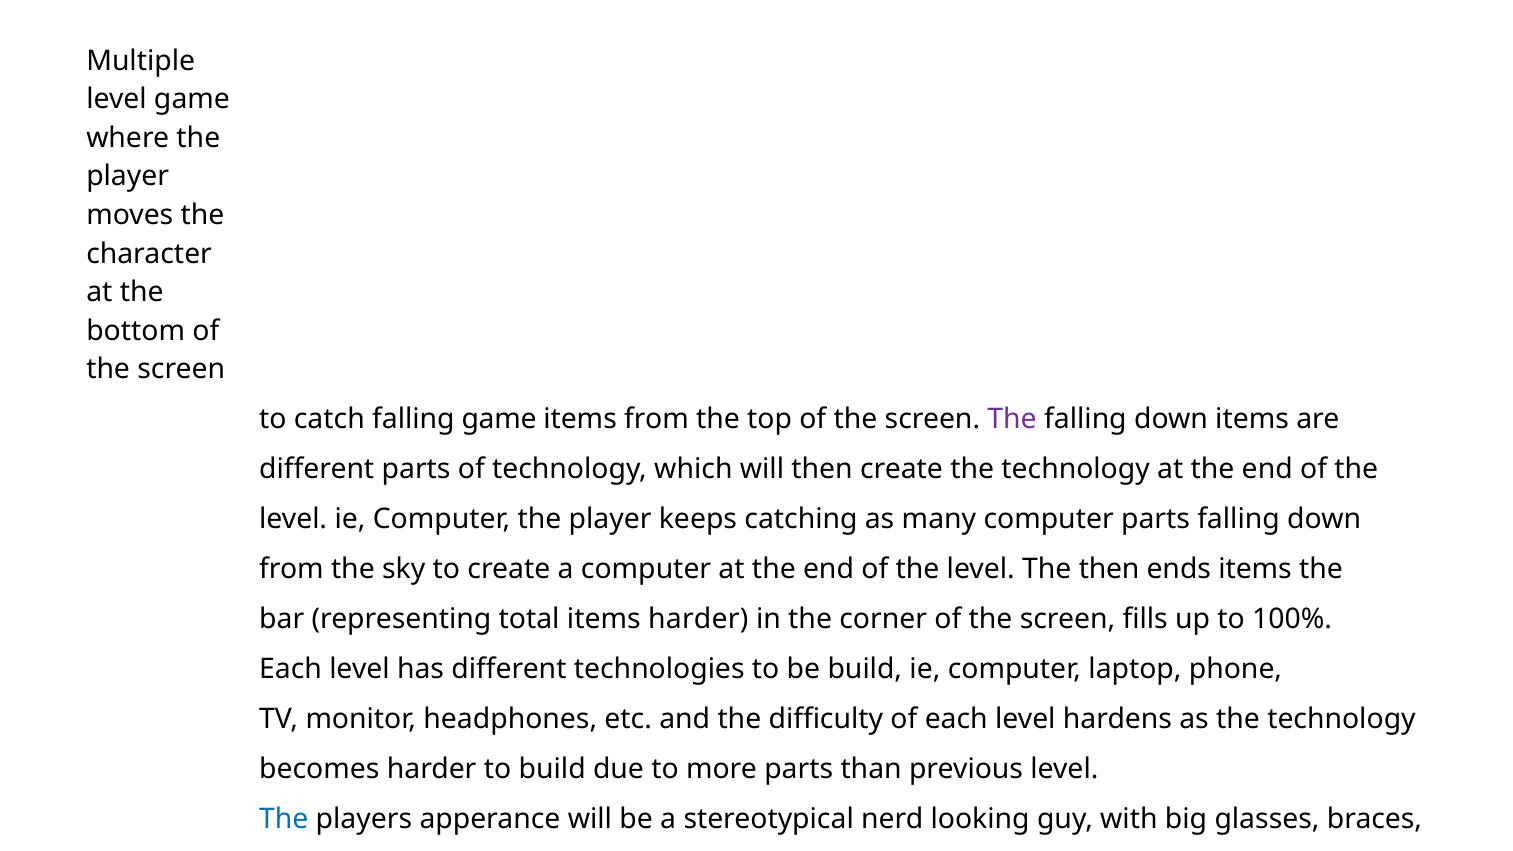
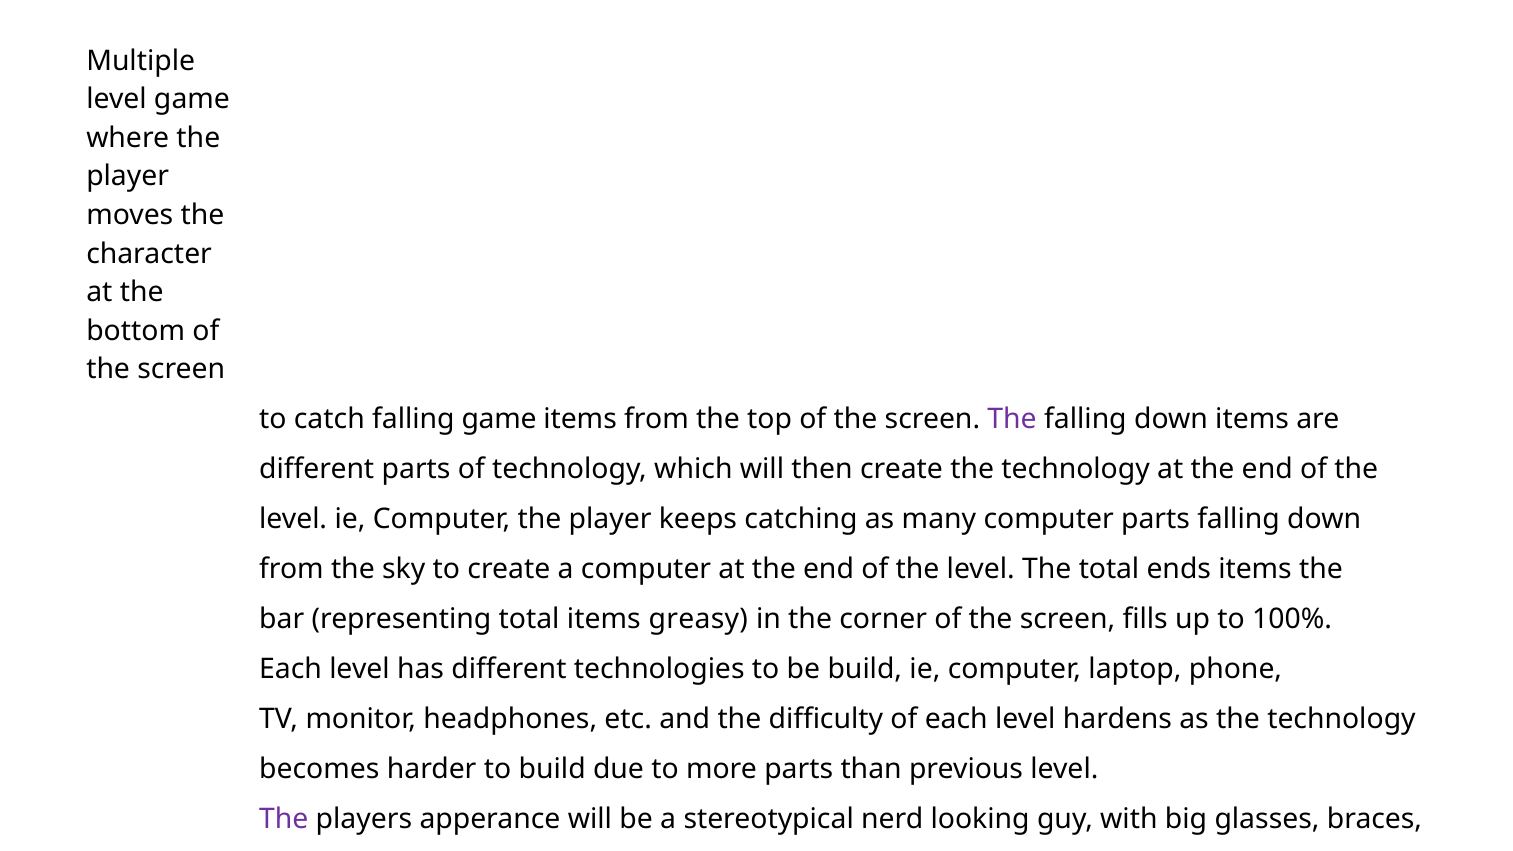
The then: then -> total
items harder: harder -> greasy
The at (284, 819) colour: blue -> purple
